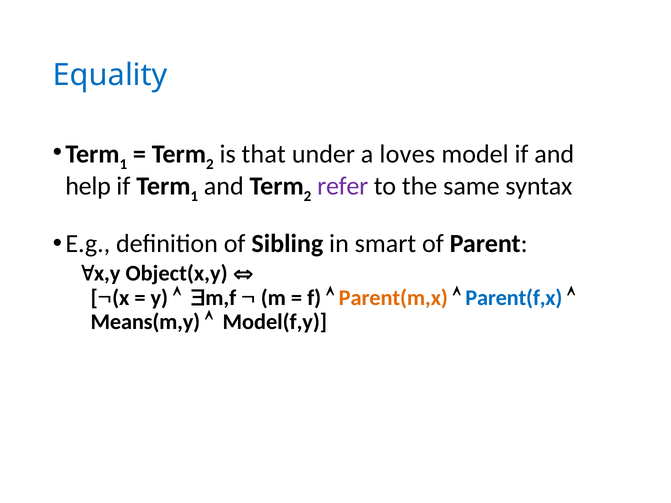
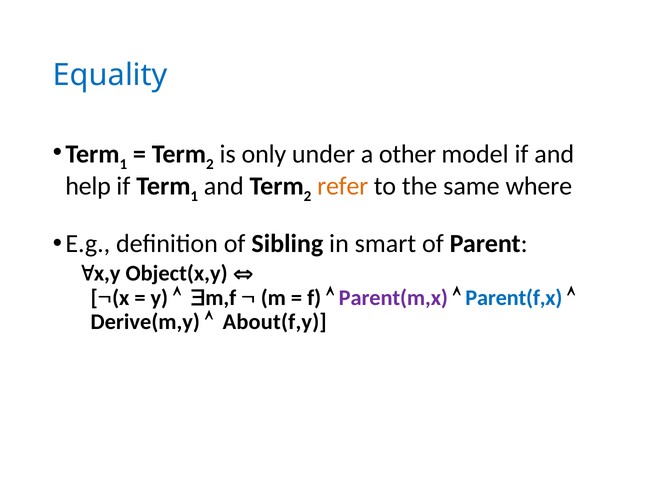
that: that -> only
loves: loves -> other
refer colour: purple -> orange
syntax: syntax -> where
Parent(m,x colour: orange -> purple
Means(m,y: Means(m,y -> Derive(m,y
Model(f,y: Model(f,y -> About(f,y
